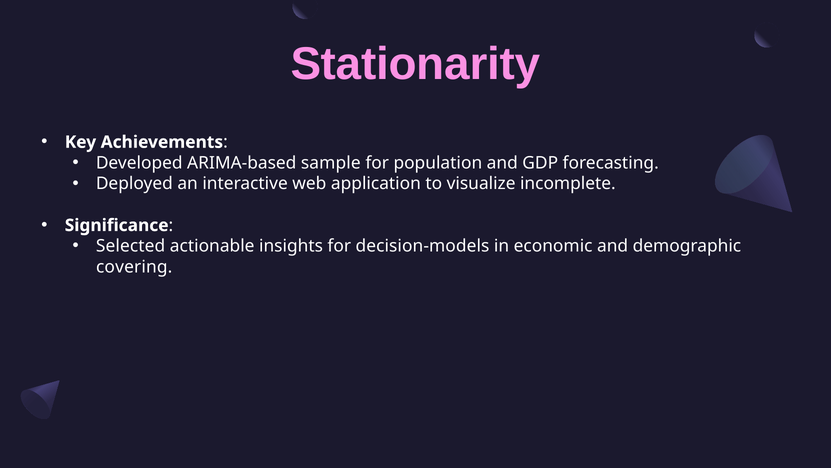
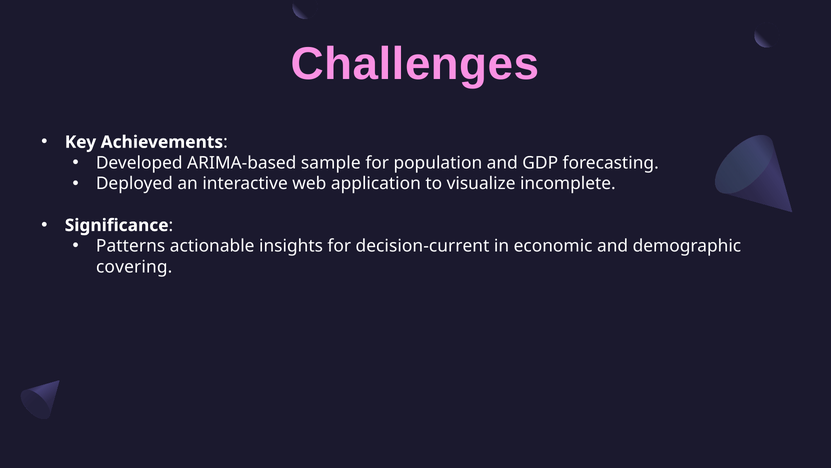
Stationarity: Stationarity -> Challenges
Selected: Selected -> Patterns
decision-models: decision-models -> decision-current
